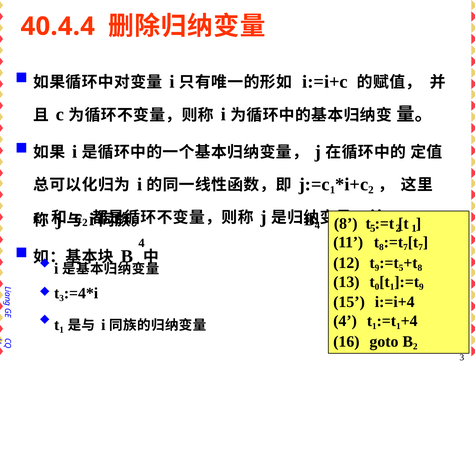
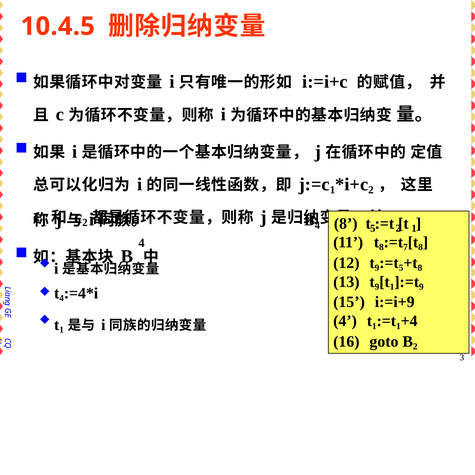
40.4.4: 40.4.4 -> 10.4.5
7 at (421, 247): 7 -> 8
13 t 0: 0 -> 9
t 3: 3 -> 4
i:=i+4: i:=i+4 -> i:=i+9
